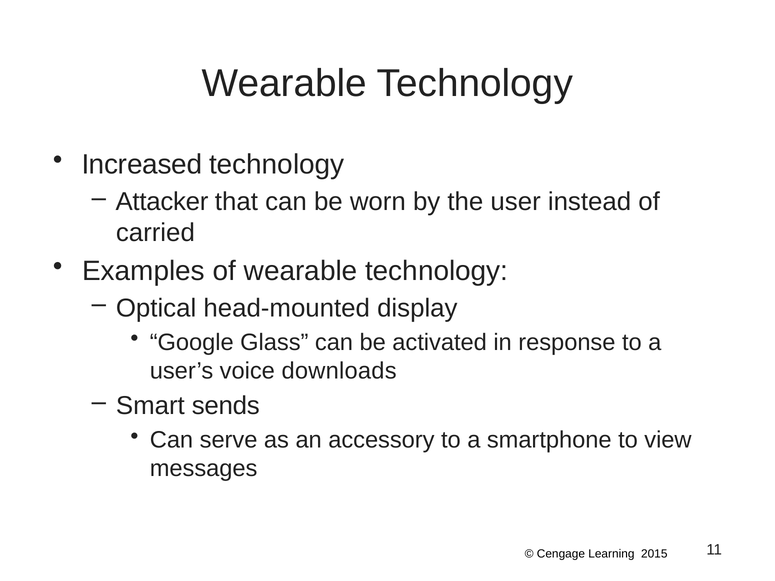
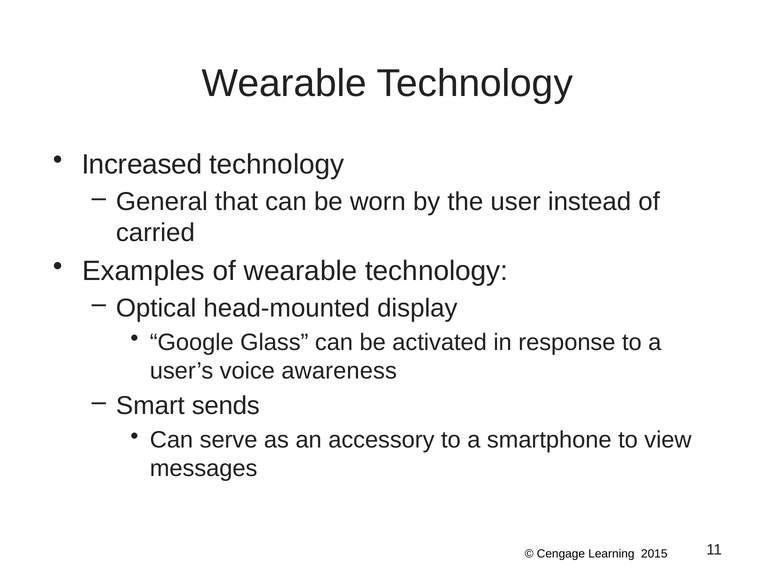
Attacker: Attacker -> General
downloads: downloads -> awareness
